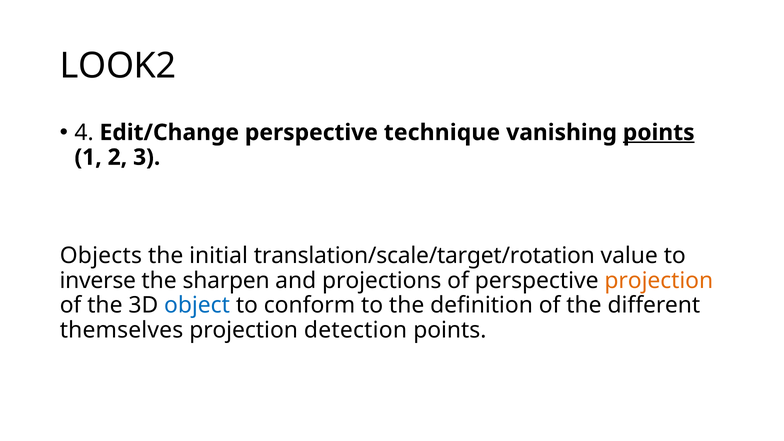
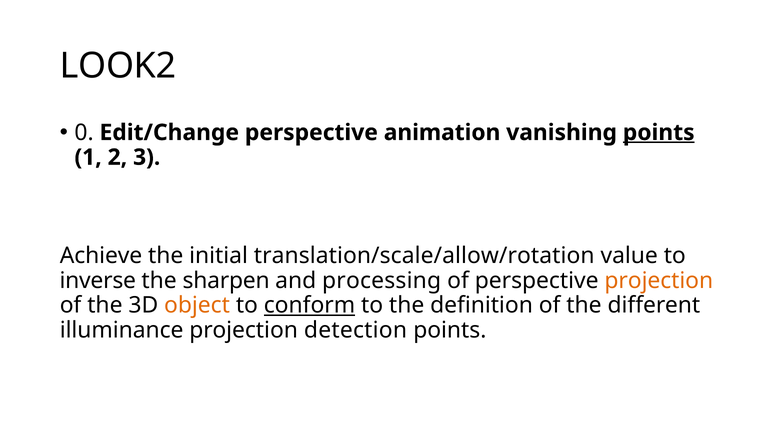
4: 4 -> 0
technique: technique -> animation
Objects: Objects -> Achieve
translation/scale/target/rotation: translation/scale/target/rotation -> translation/scale/allow/rotation
projections: projections -> processing
object colour: blue -> orange
conform underline: none -> present
themselves: themselves -> illuminance
